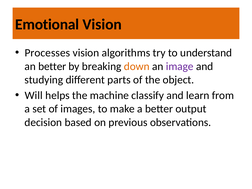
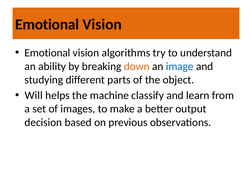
Processes at (47, 53): Processes -> Emotional
an better: better -> ability
image colour: purple -> blue
